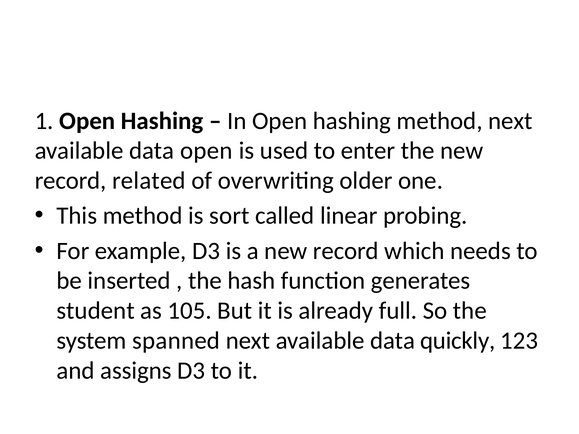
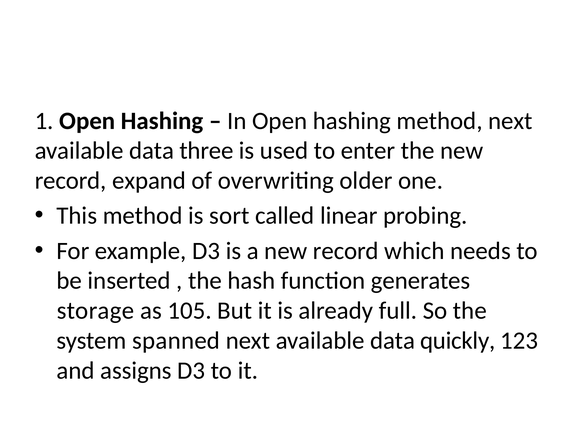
data open: open -> three
related: related -> expand
student: student -> storage
